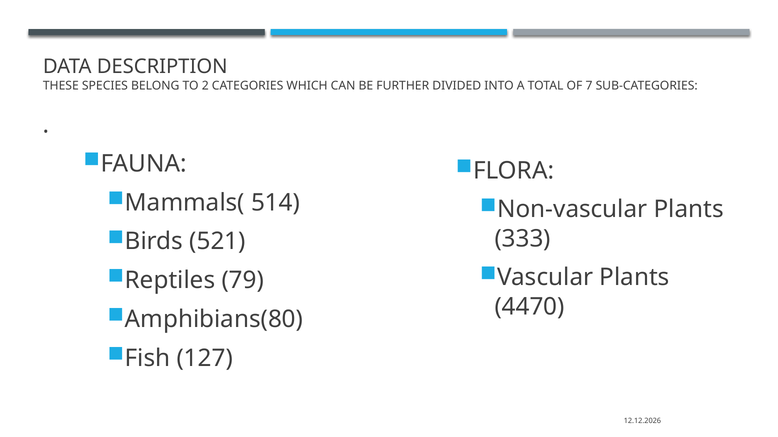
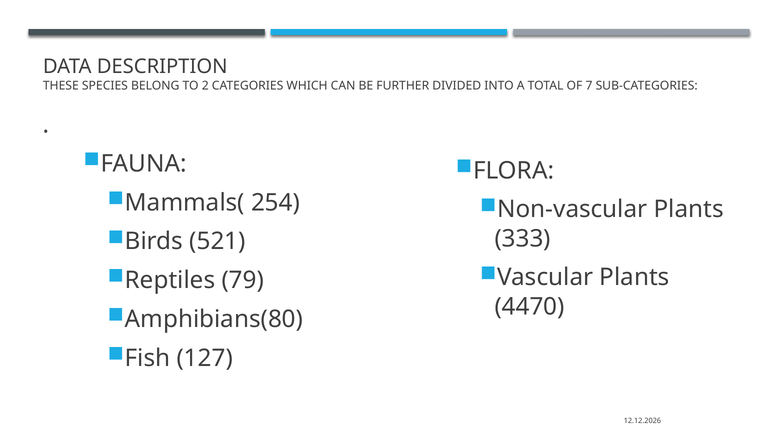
514: 514 -> 254
